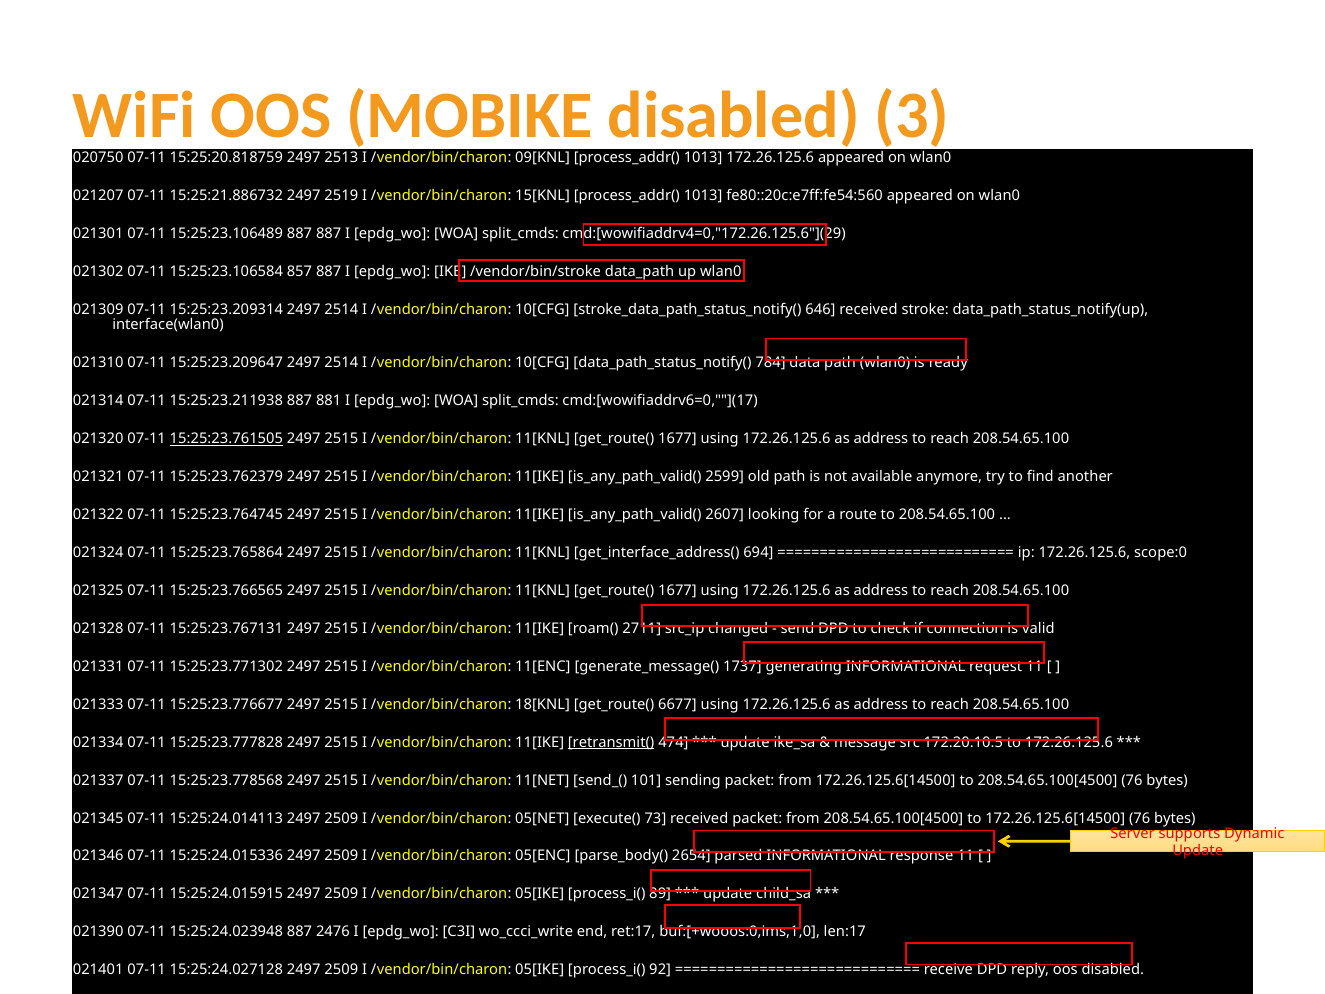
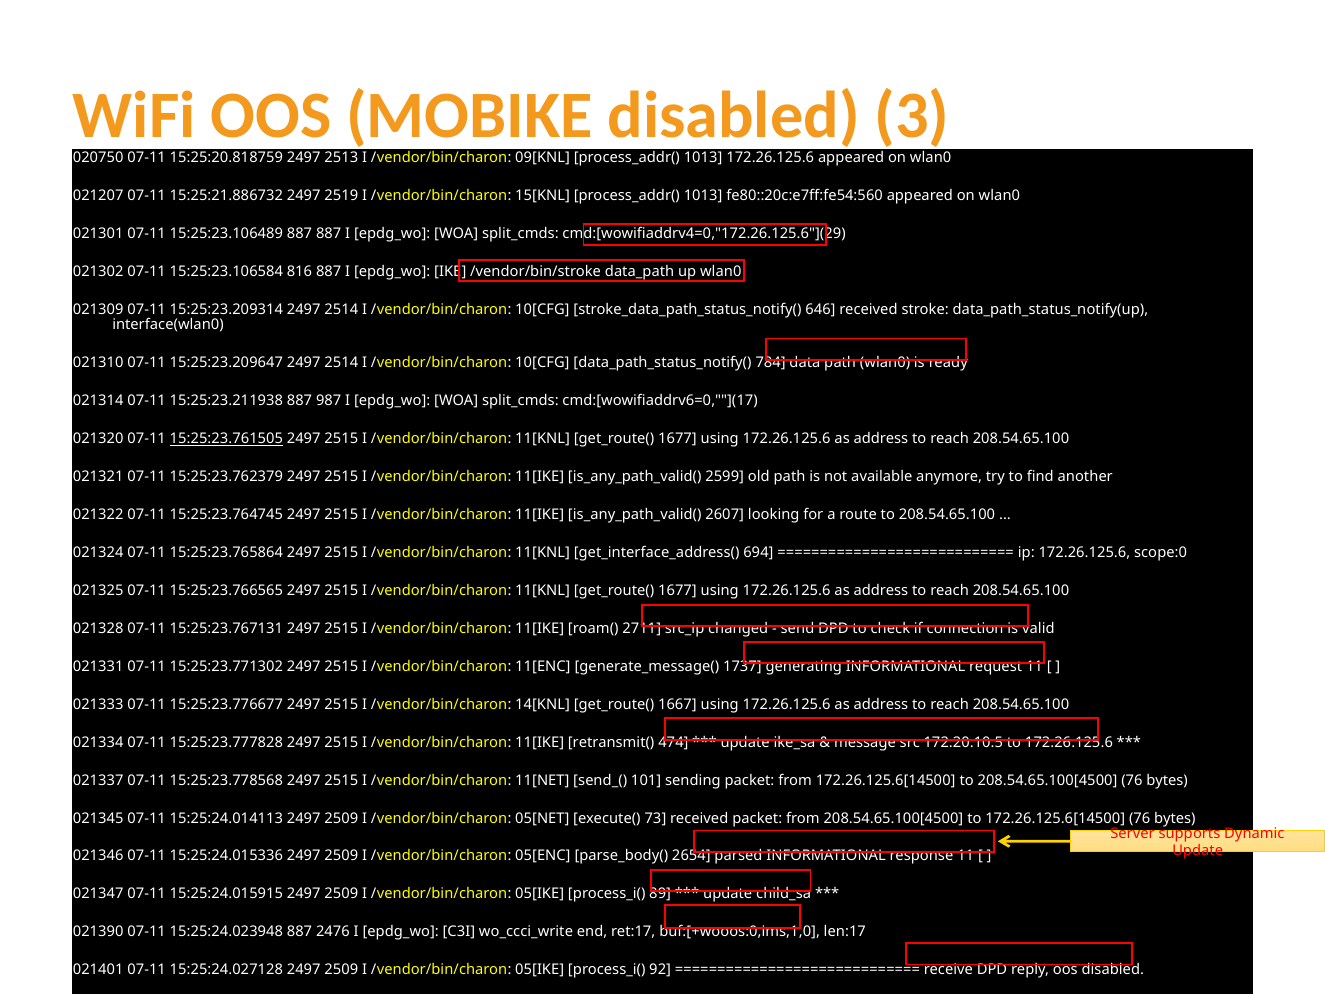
857: 857 -> 816
881: 881 -> 987
18[KNL: 18[KNL -> 14[KNL
6677: 6677 -> 1667
retransmit( underline: present -> none
